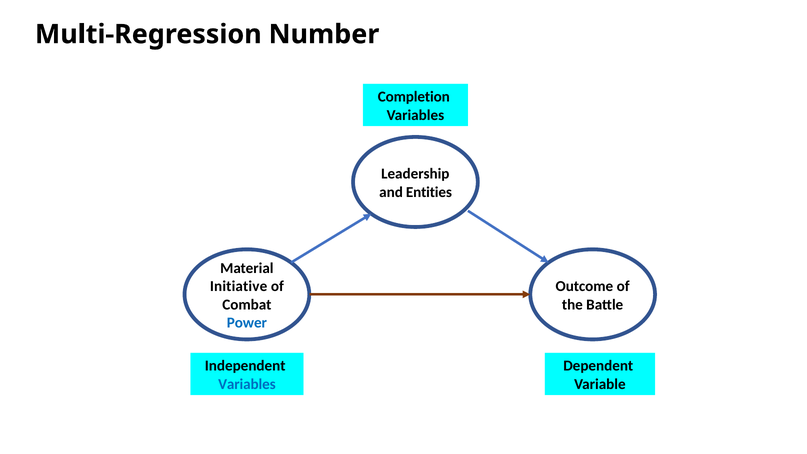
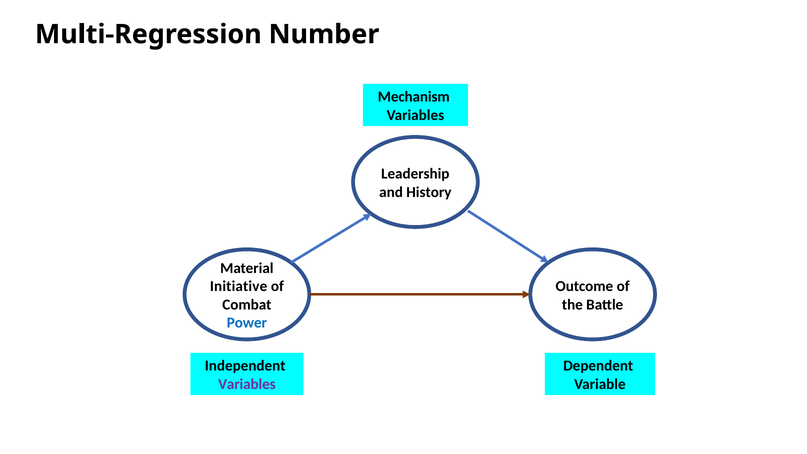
Completion: Completion -> Mechanism
Entities: Entities -> History
Variables at (247, 384) colour: blue -> purple
